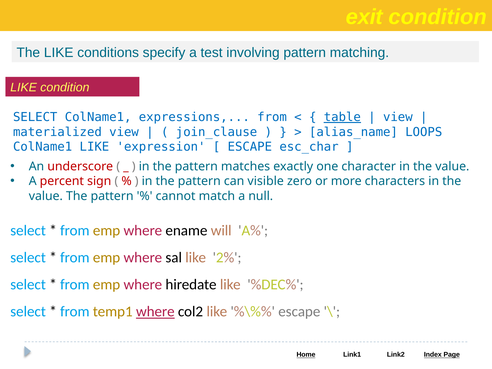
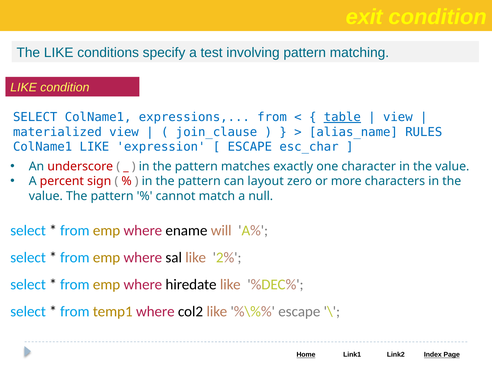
LOOPS: LOOPS -> RULES
visible: visible -> layout
where at (155, 312) underline: present -> none
